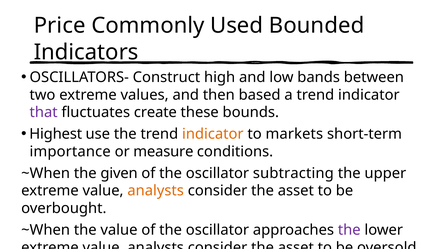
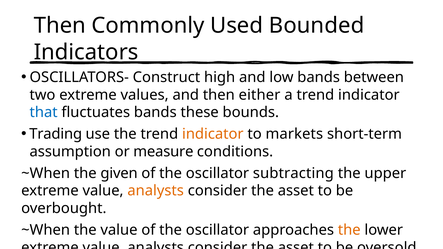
Price at (60, 26): Price -> Then
based: based -> either
that colour: purple -> blue
fluctuates create: create -> bands
Highest: Highest -> Trading
importance: importance -> assumption
the at (349, 230) colour: purple -> orange
